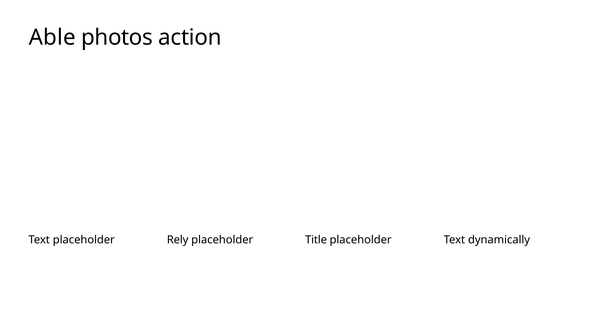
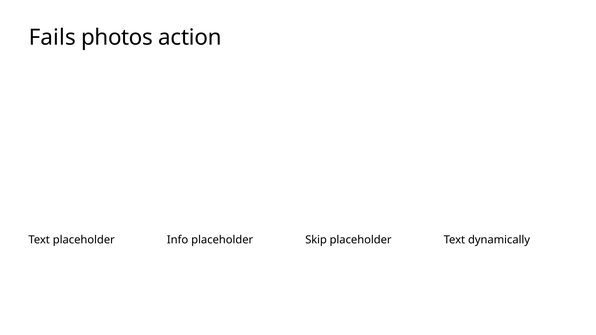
Able: Able -> Fails
Rely: Rely -> Info
Title: Title -> Skip
